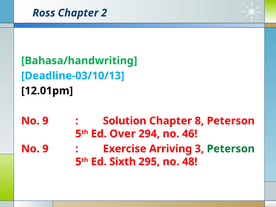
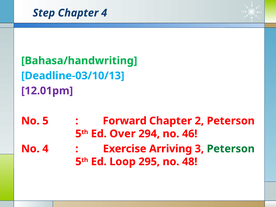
Ross: Ross -> Step
Chapter 2: 2 -> 4
12.01pm colour: black -> purple
9 at (45, 121): 9 -> 5
Solution: Solution -> Forward
8: 8 -> 2
9 at (45, 149): 9 -> 4
Sixth: Sixth -> Loop
